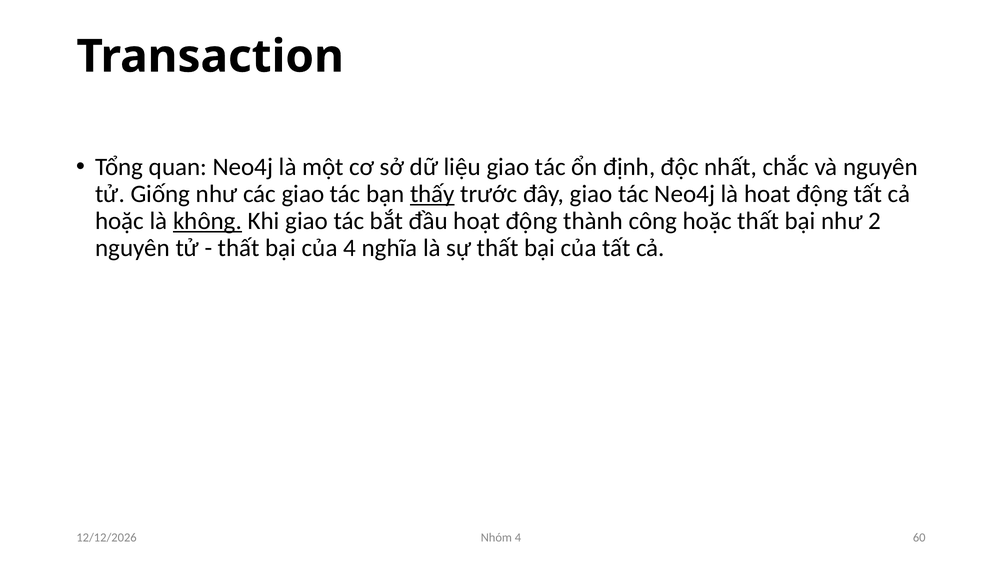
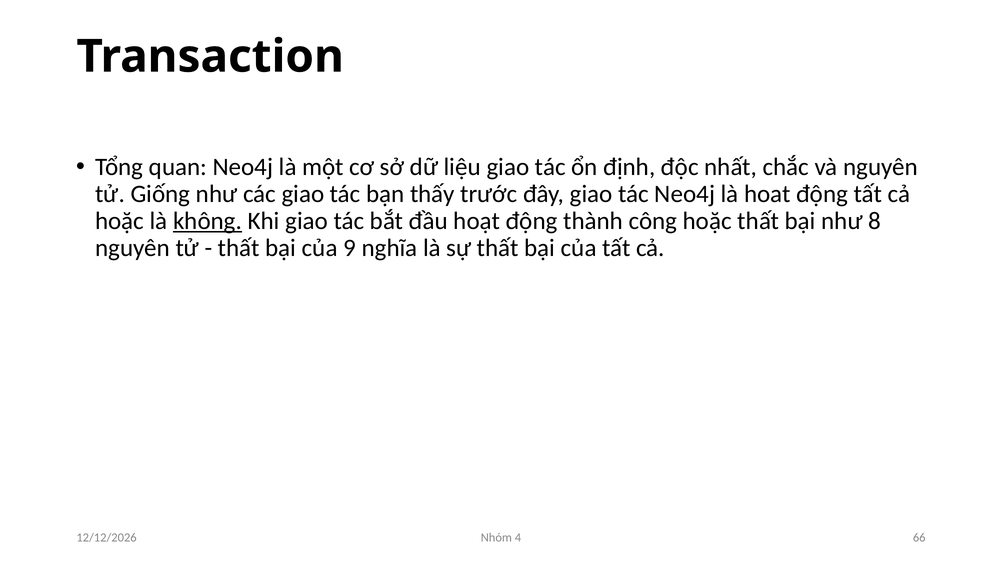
thấy underline: present -> none
2: 2 -> 8
của 4: 4 -> 9
60: 60 -> 66
